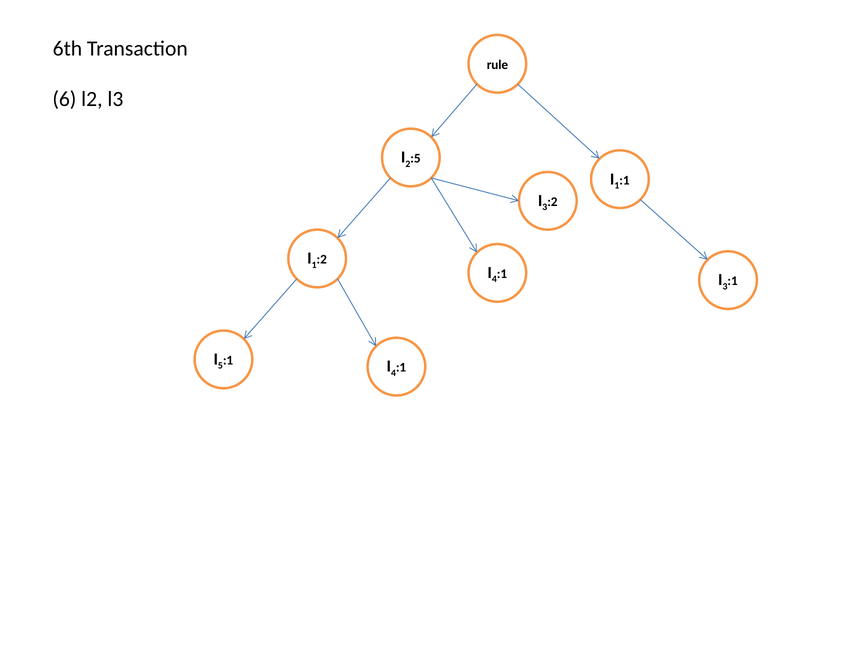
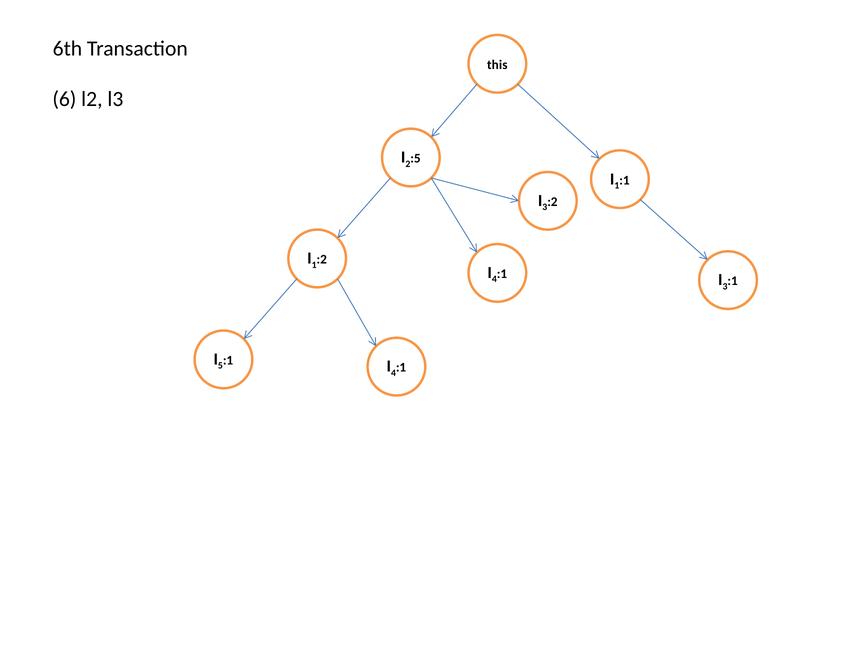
rule: rule -> this
